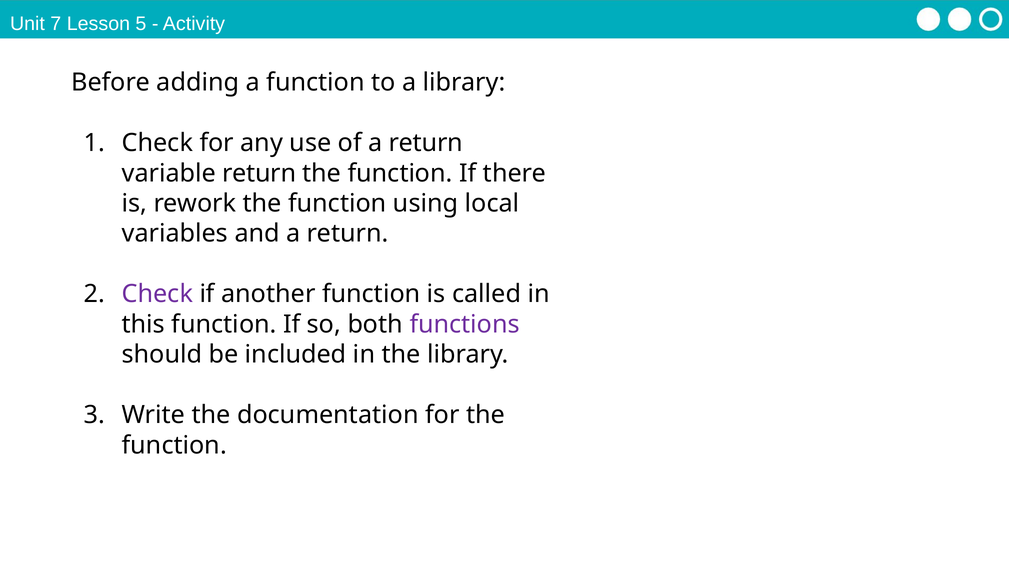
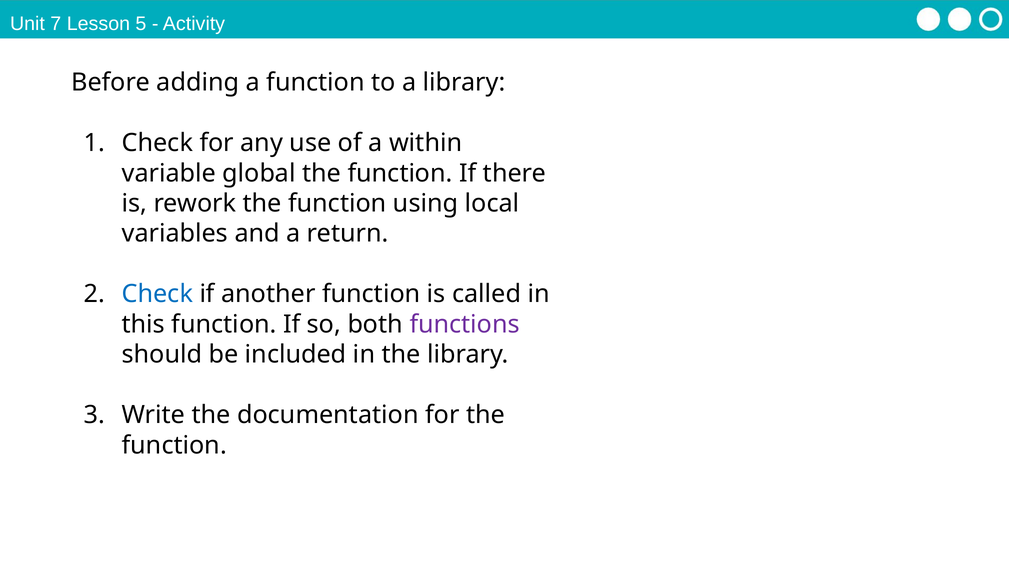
of a return: return -> within
variable return: return -> global
Check at (157, 294) colour: purple -> blue
